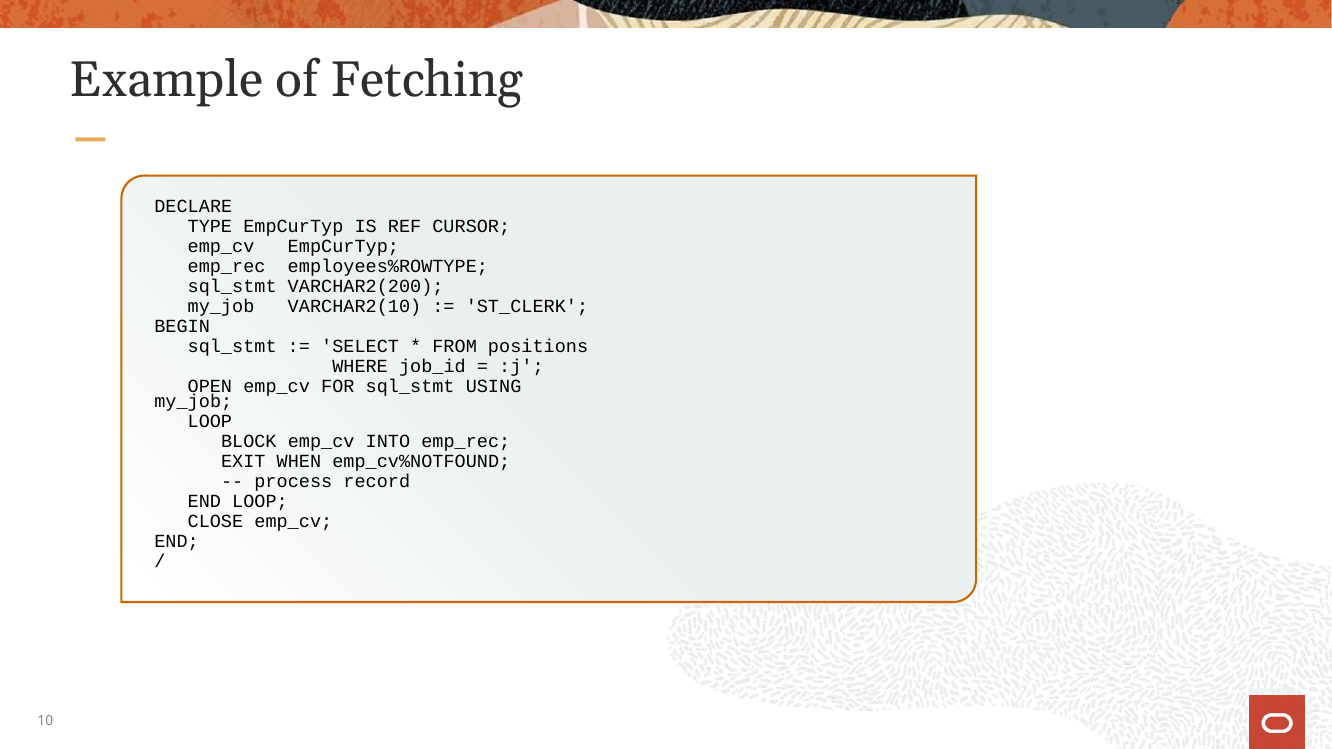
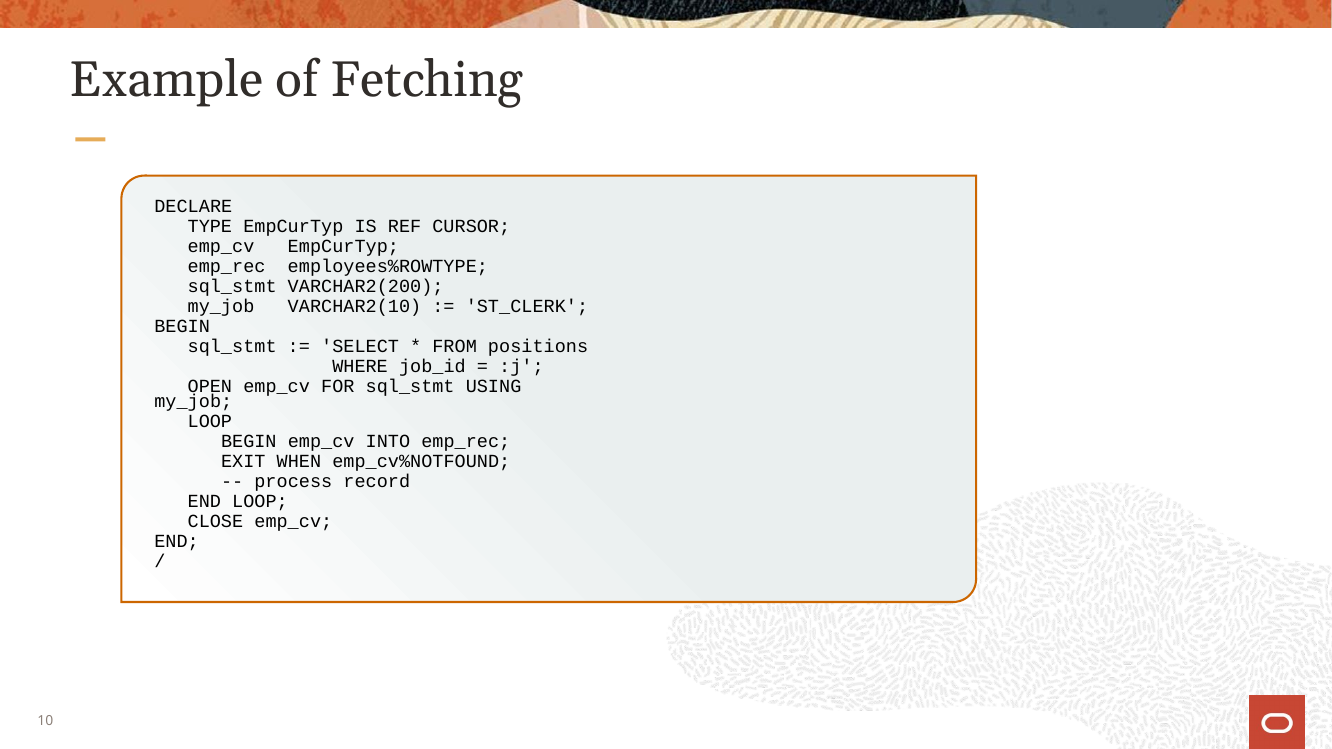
BLOCK at (249, 441): BLOCK -> BEGIN
